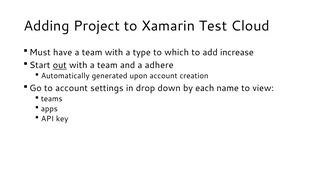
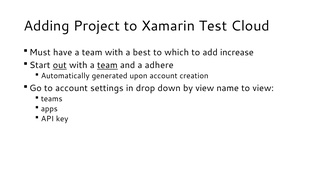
type: type -> best
team at (107, 65) underline: none -> present
by each: each -> view
